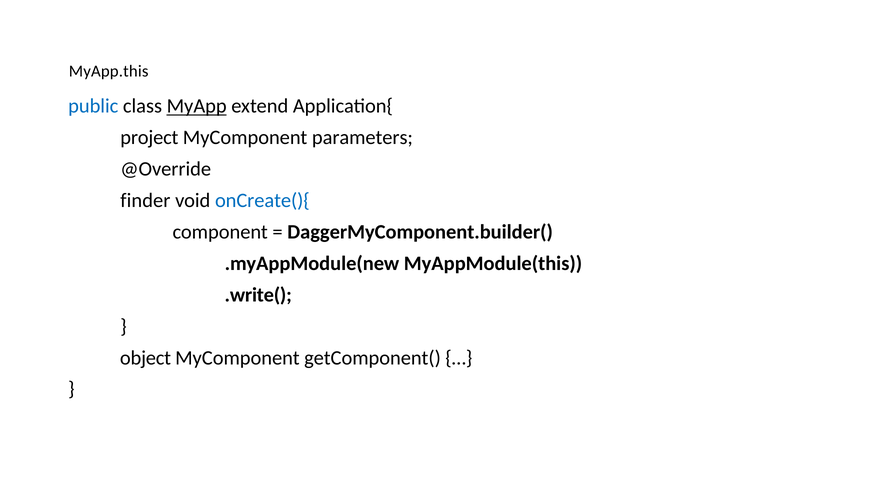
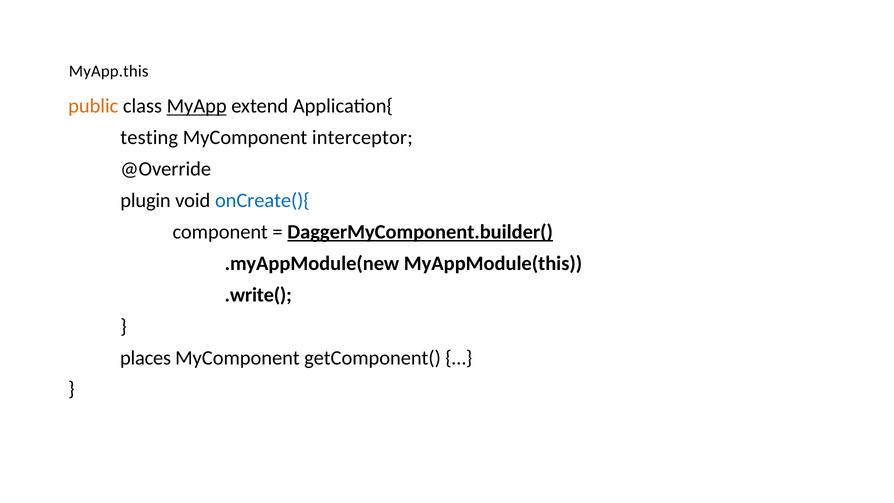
public colour: blue -> orange
project: project -> testing
parameters: parameters -> interceptor
finder: finder -> plugin
DaggerMyComponent.builder( underline: none -> present
object: object -> places
